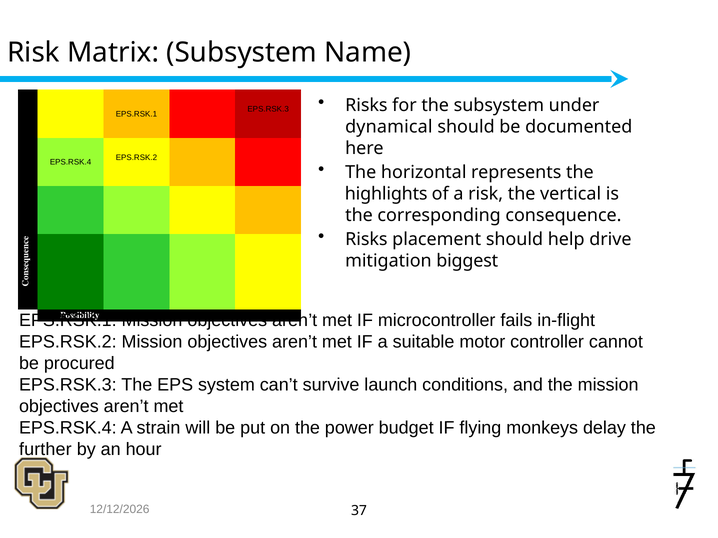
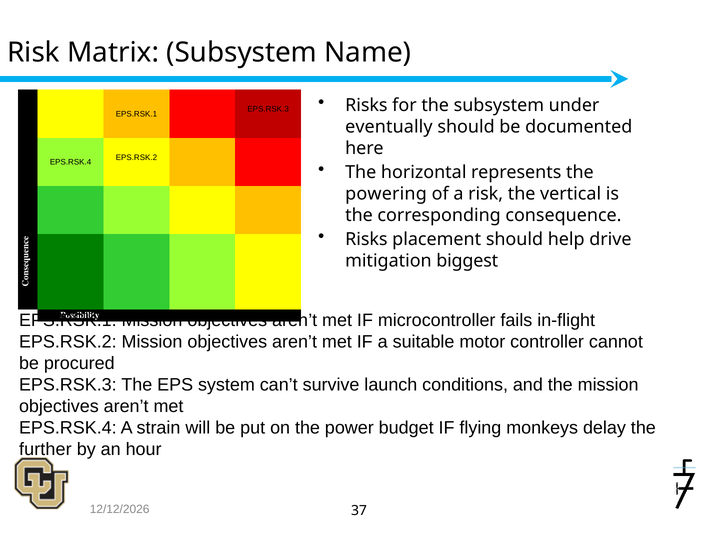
dynamical: dynamical -> eventually
highlights: highlights -> powering
